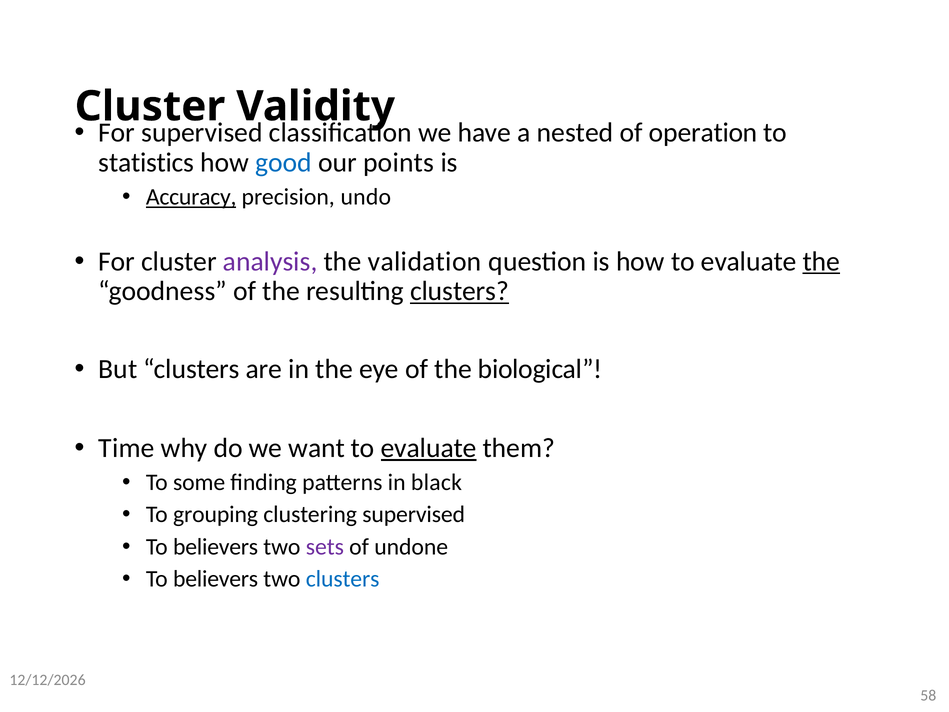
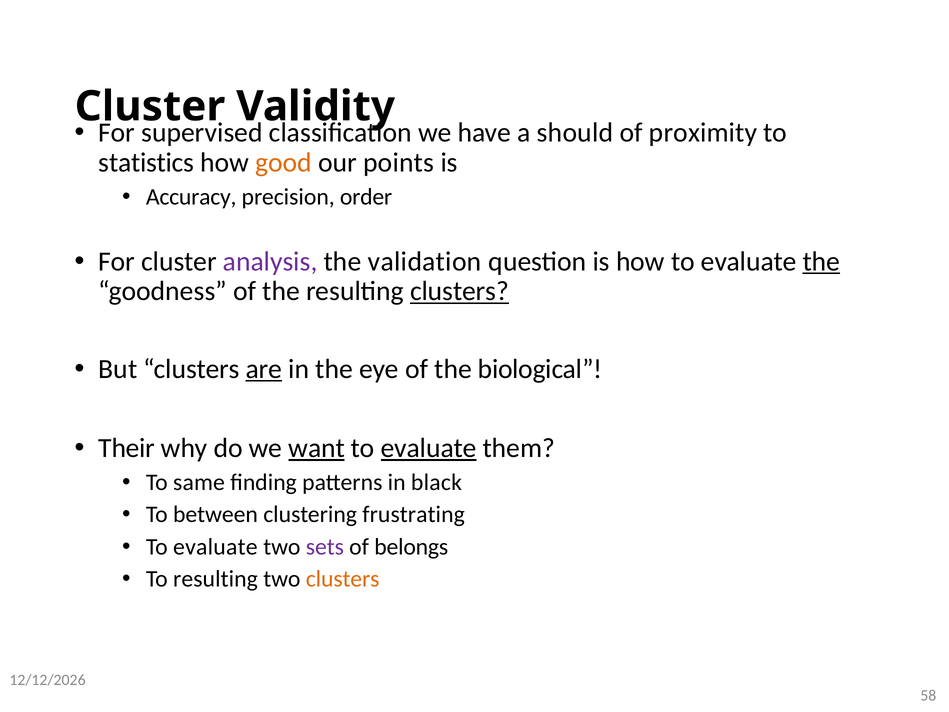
nested: nested -> should
operation: operation -> proximity
good colour: blue -> orange
Accuracy underline: present -> none
undo: undo -> order
are underline: none -> present
Time: Time -> Their
want underline: none -> present
some: some -> same
grouping: grouping -> between
clustering supervised: supervised -> frustrating
believers at (216, 547): believers -> evaluate
undone: undone -> belongs
believers at (216, 579): believers -> resulting
clusters at (343, 579) colour: blue -> orange
